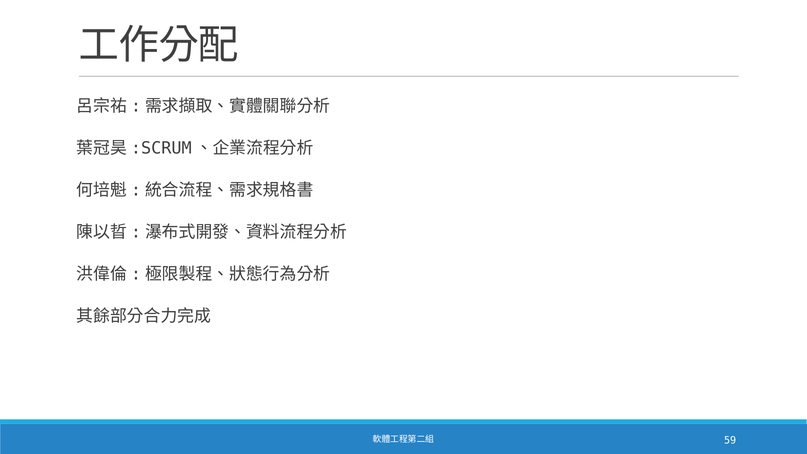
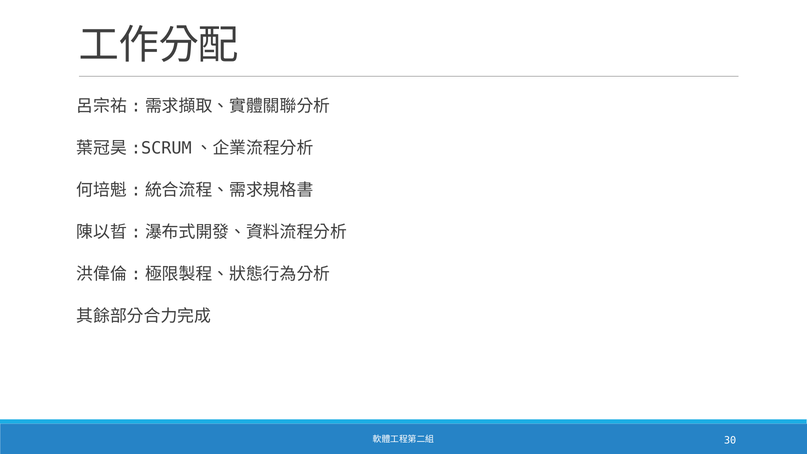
59: 59 -> 30
